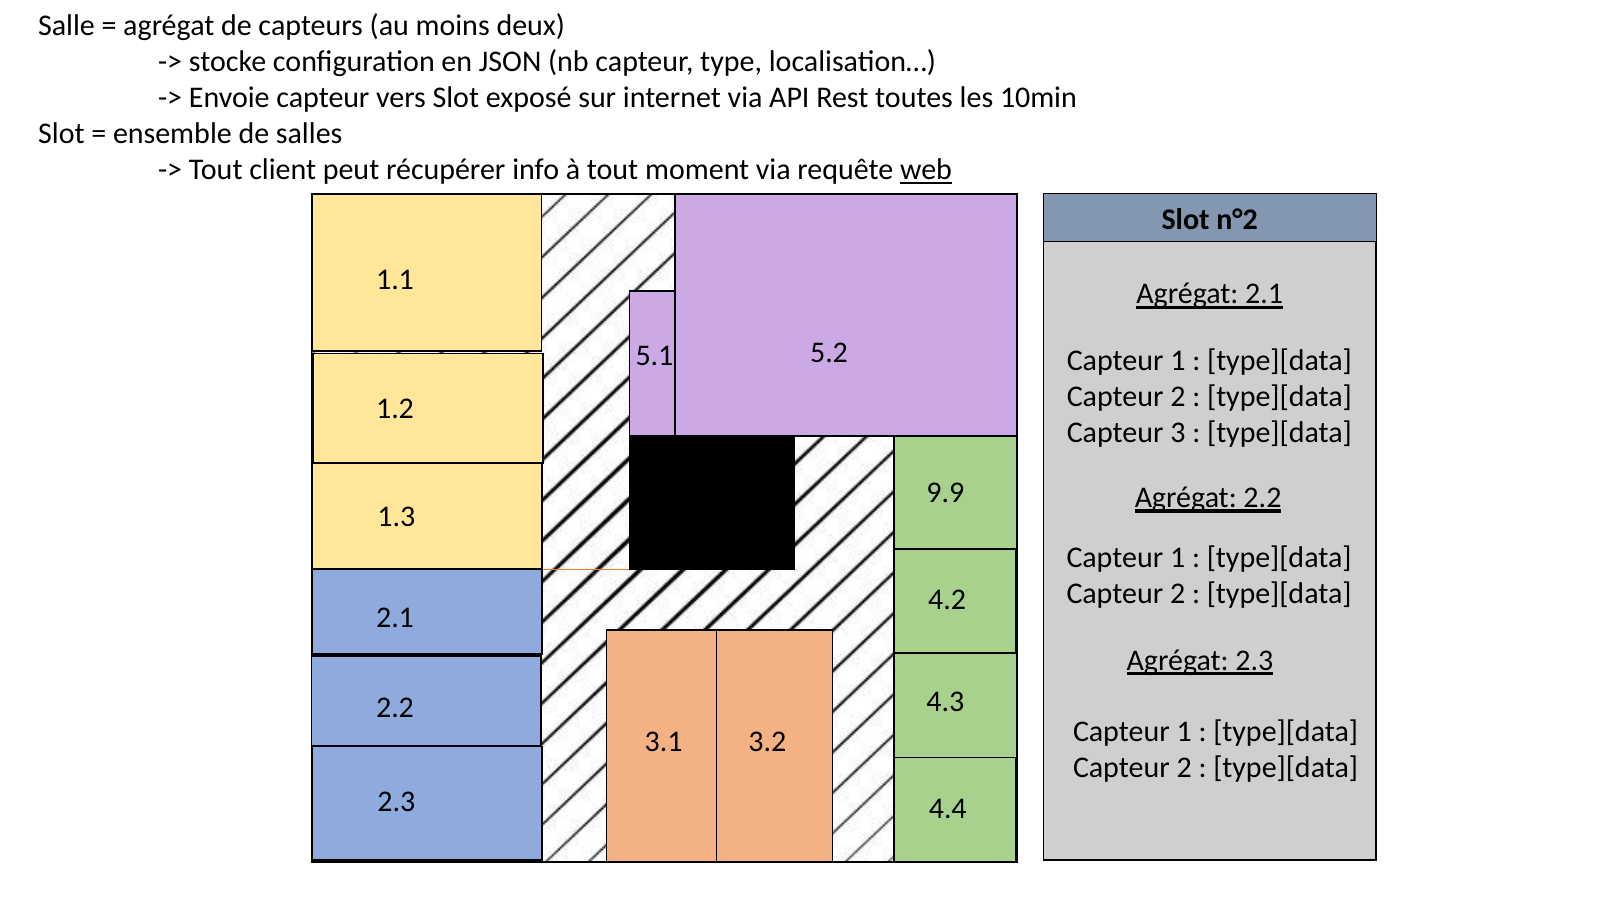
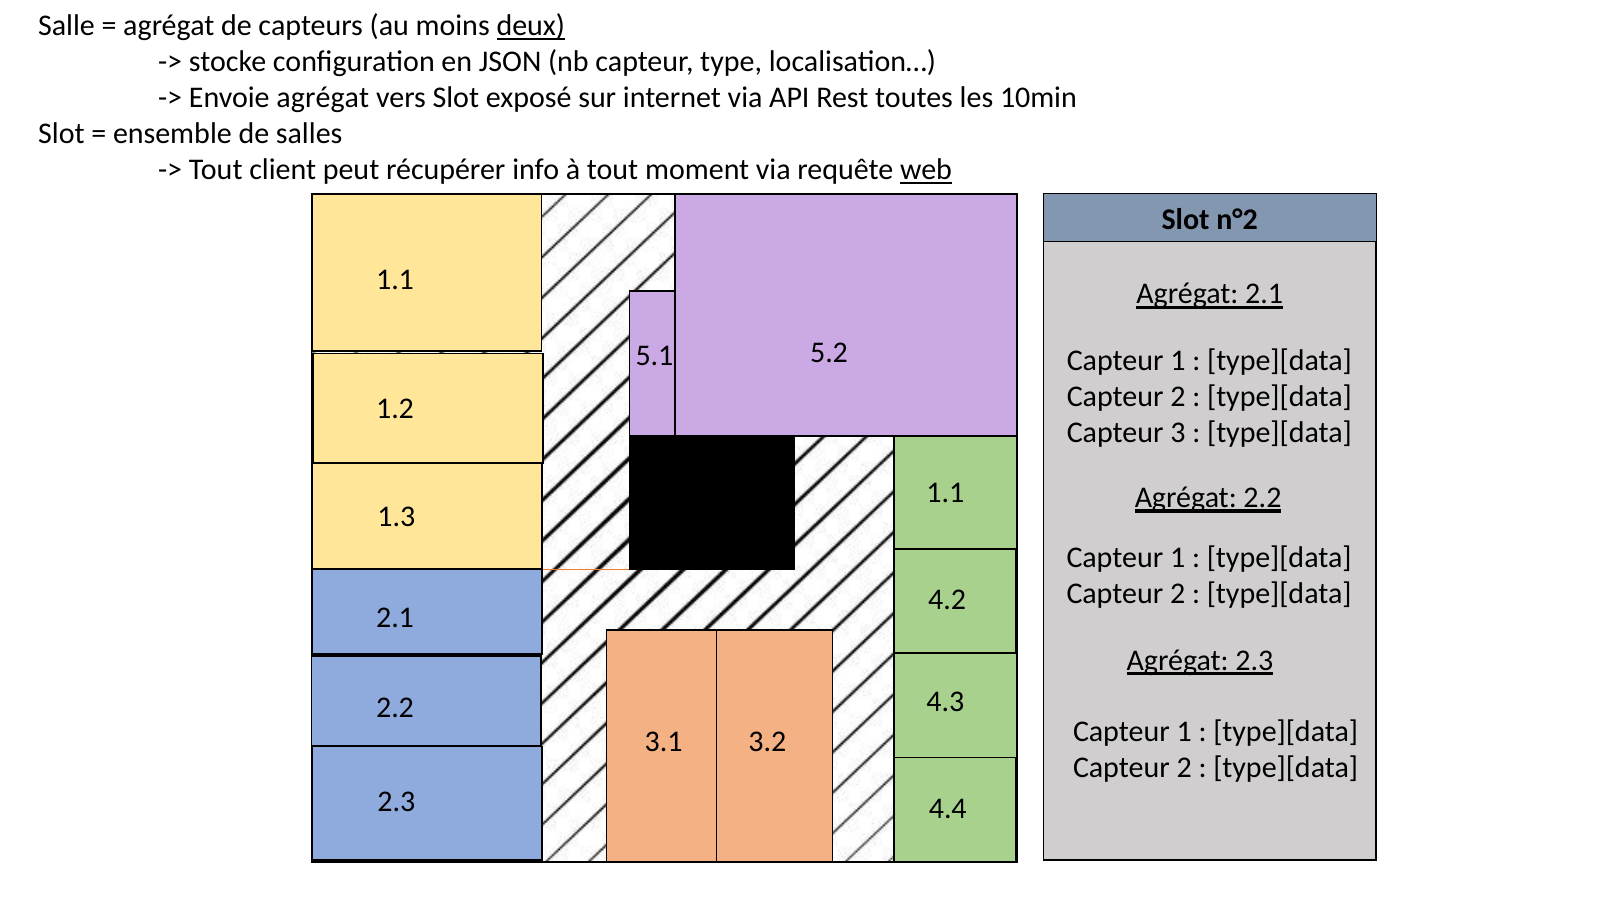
deux underline: none -> present
Envoie capteur: capteur -> agrégat
9.9 at (945, 492): 9.9 -> 1.1
